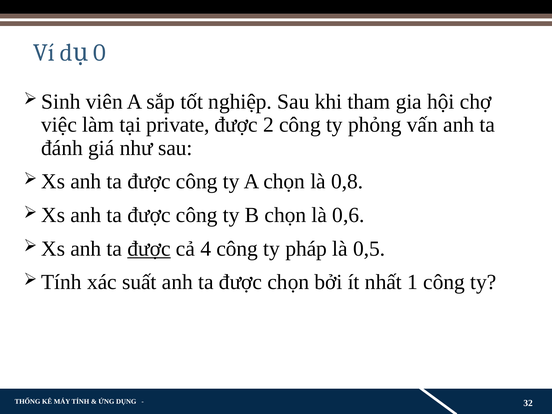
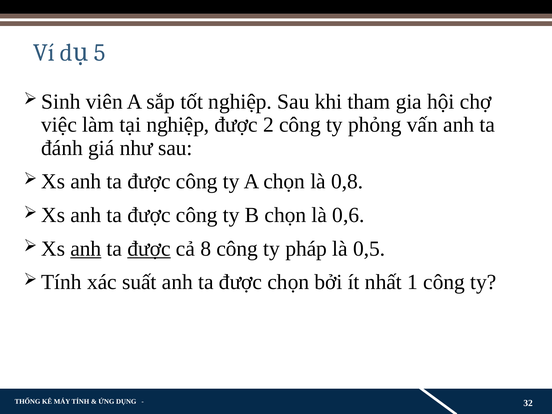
0: 0 -> 5
tại private: private -> nghiệp
anh at (86, 249) underline: none -> present
4: 4 -> 8
